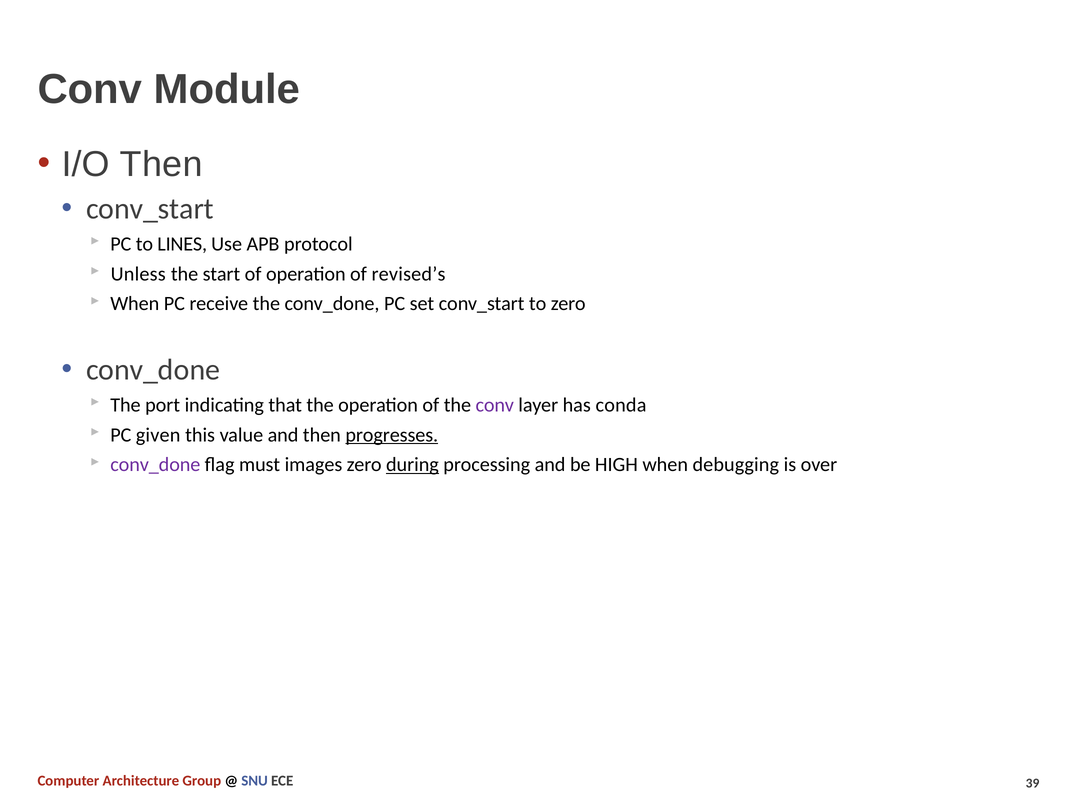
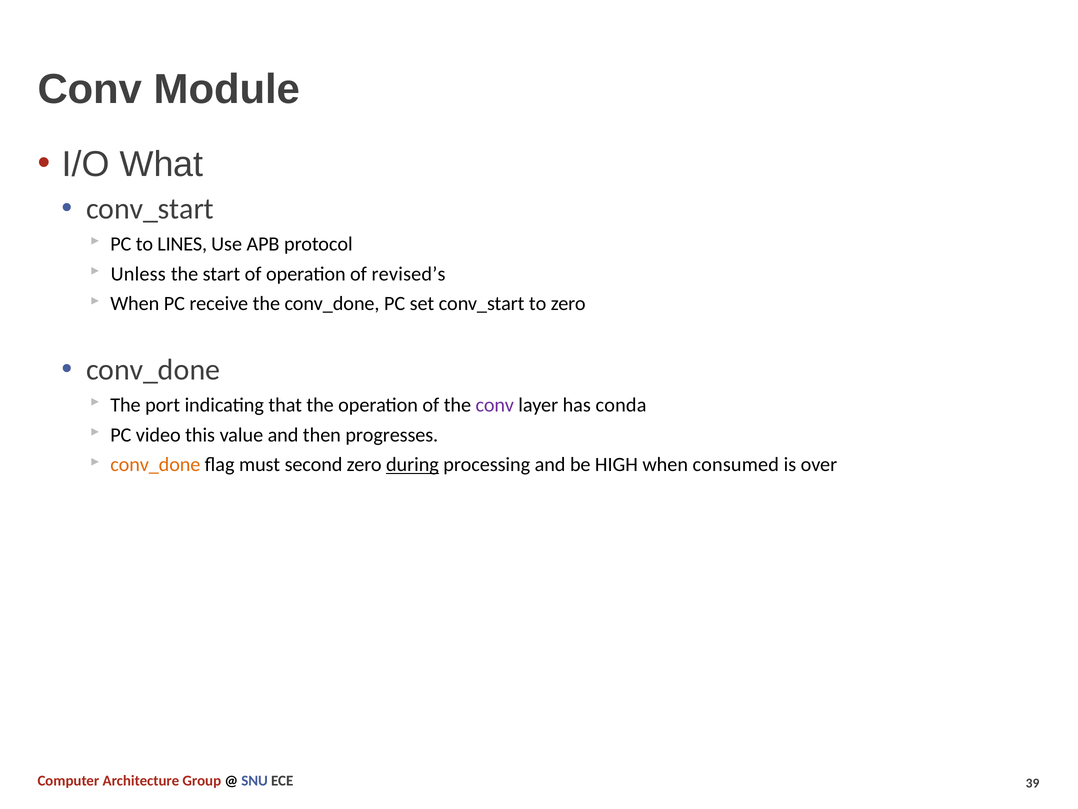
I/O Then: Then -> What
given: given -> video
progresses underline: present -> none
conv_done at (155, 464) colour: purple -> orange
images: images -> second
debugging: debugging -> consumed
